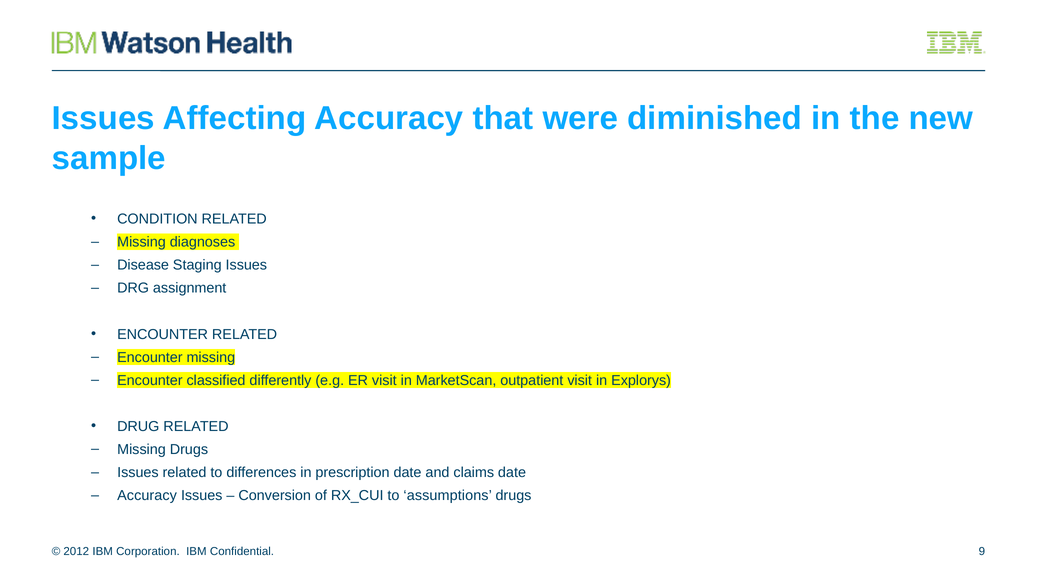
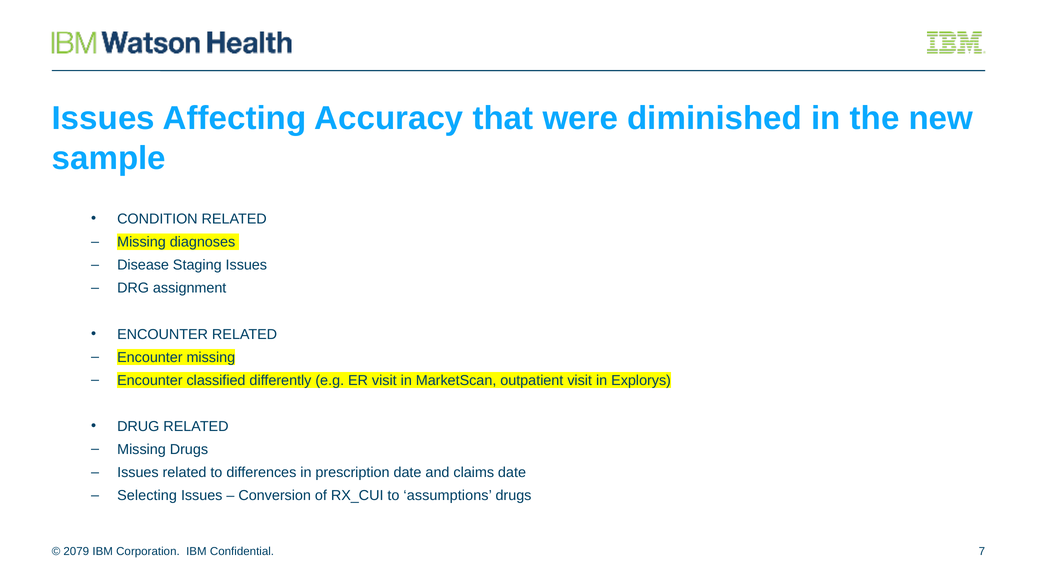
Accuracy at (147, 496): Accuracy -> Selecting
2012: 2012 -> 2079
9: 9 -> 7
